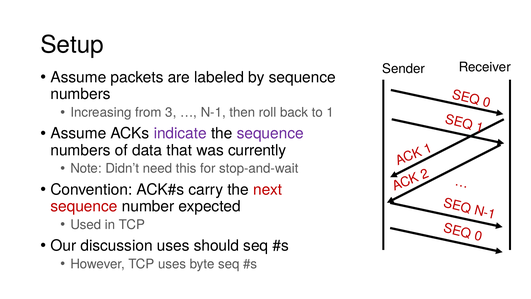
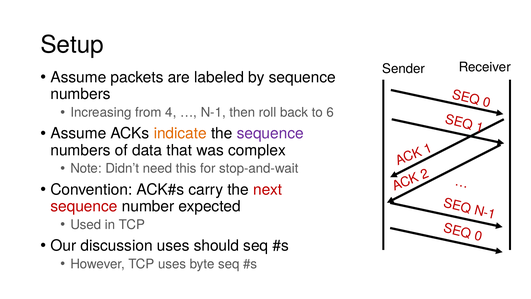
3: 3 -> 4
to 1: 1 -> 6
indicate colour: purple -> orange
currently: currently -> complex
